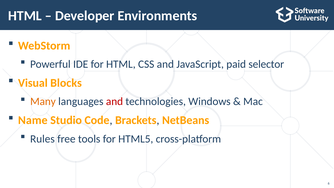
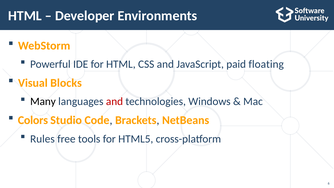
selector: selector -> floating
Many colour: orange -> black
Name: Name -> Colors
